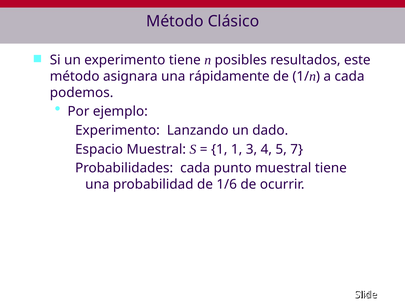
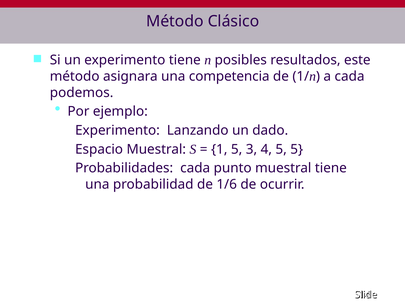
rápidamente: rápidamente -> competencia
1 1: 1 -> 5
5 7: 7 -> 5
